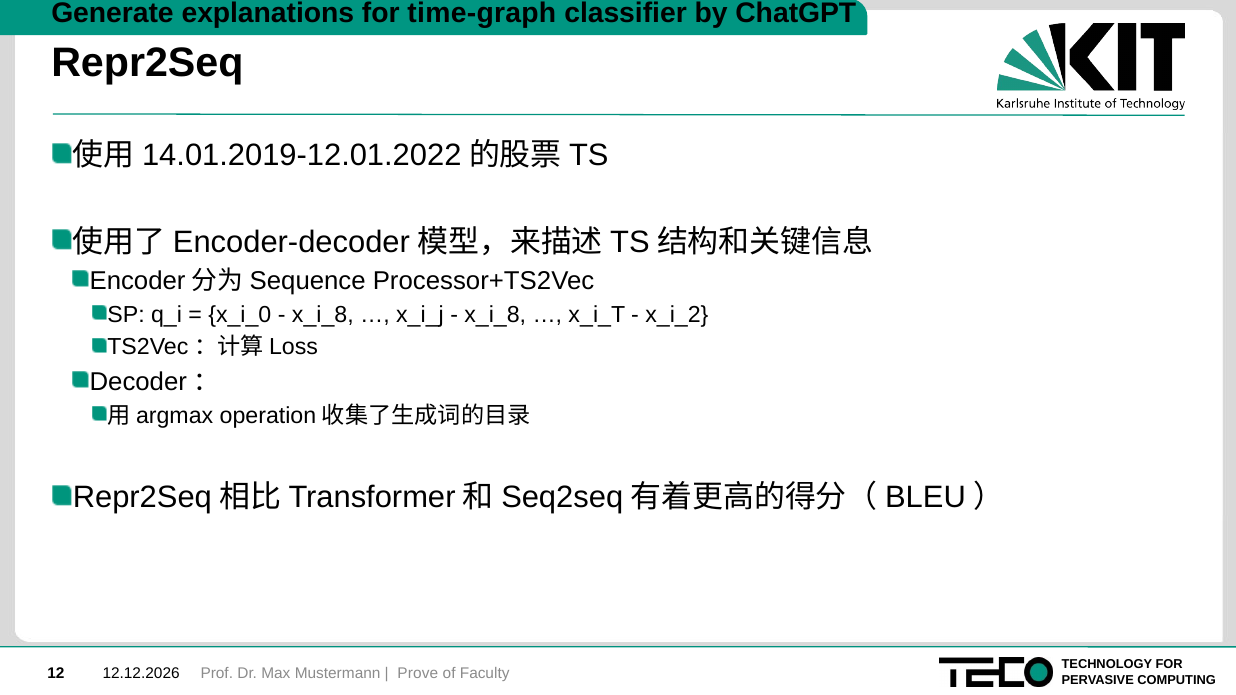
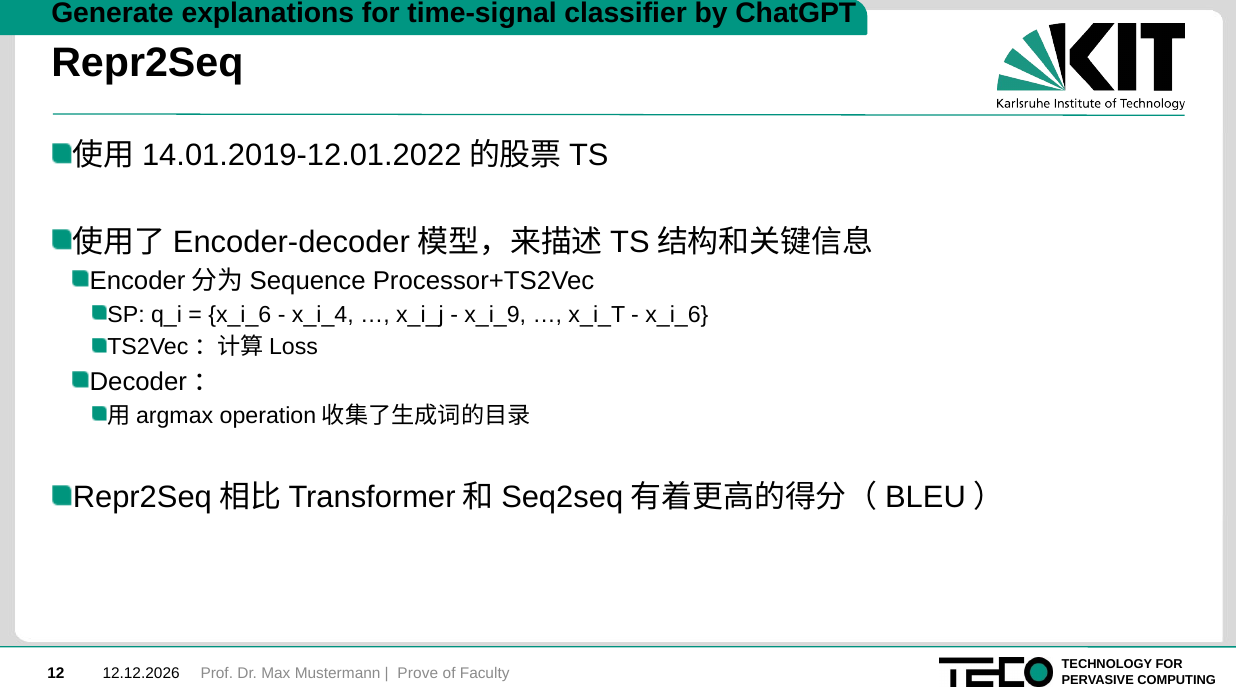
time-graph: time-graph -> time-signal
x_i_0 at (240, 315): x_i_0 -> x_i_6
x_i_8 at (323, 315): x_i_8 -> x_i_4
x_i_8 at (495, 315): x_i_8 -> x_i_9
x_i_2 at (677, 315): x_i_2 -> x_i_6
